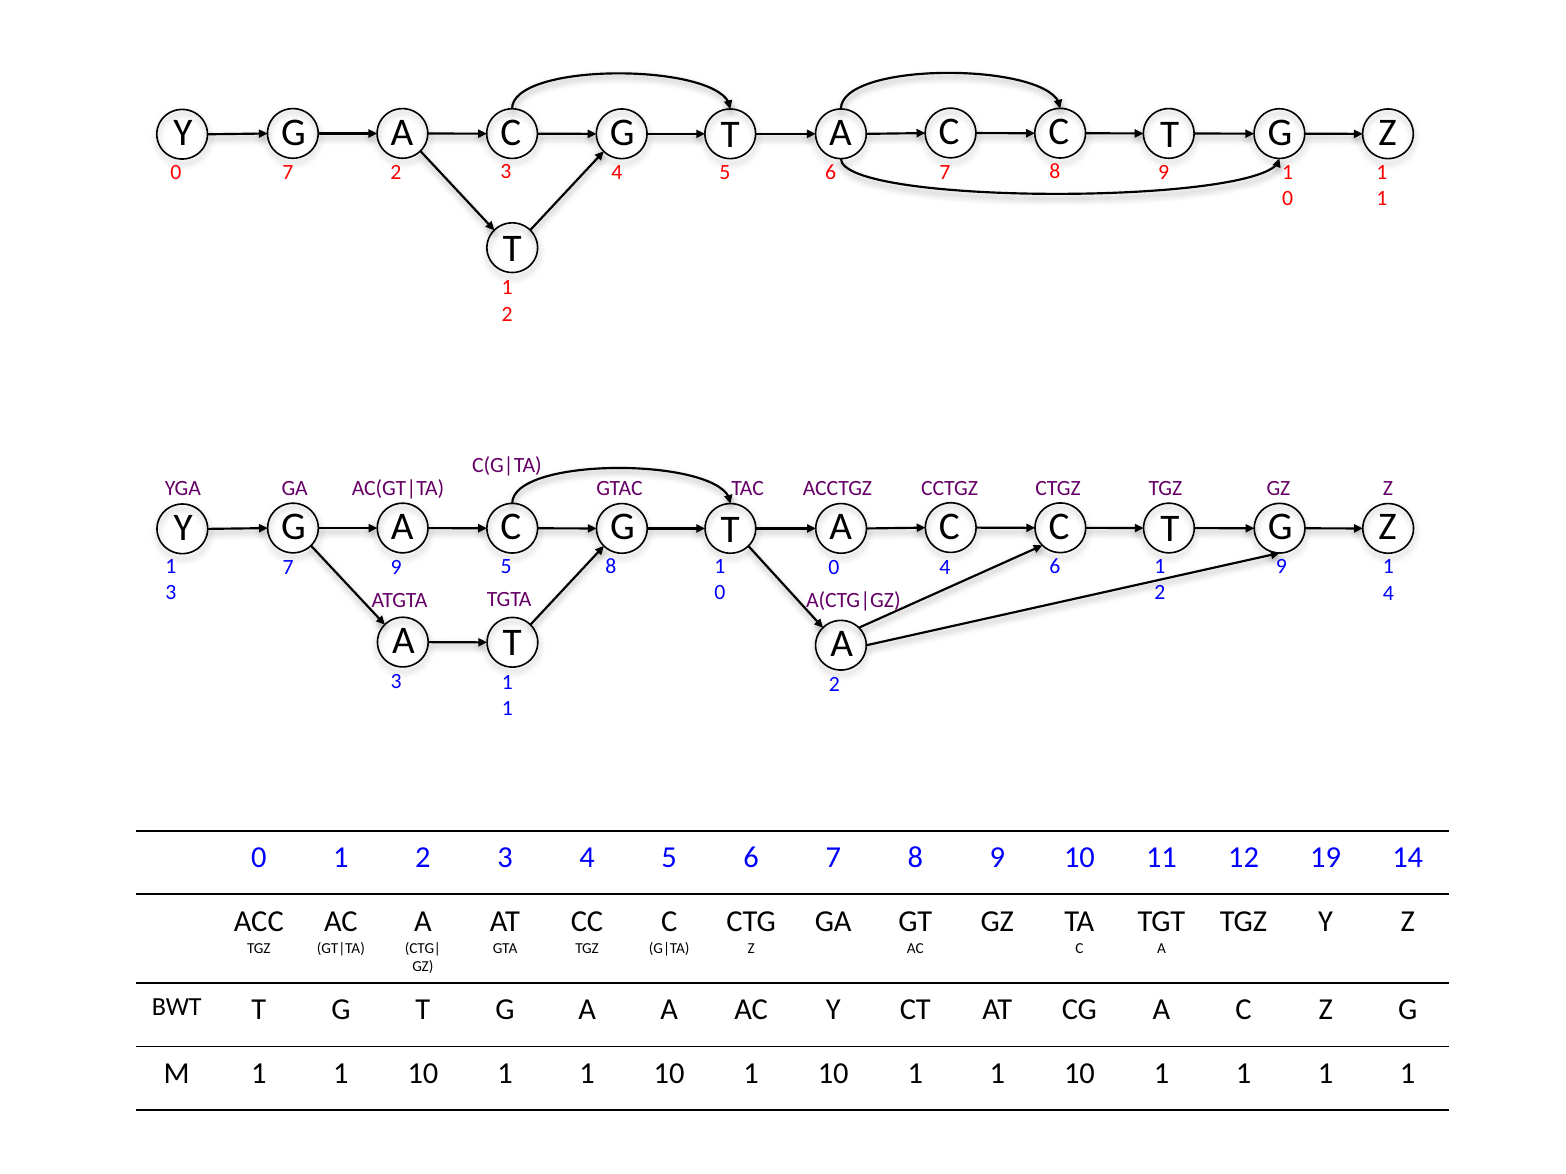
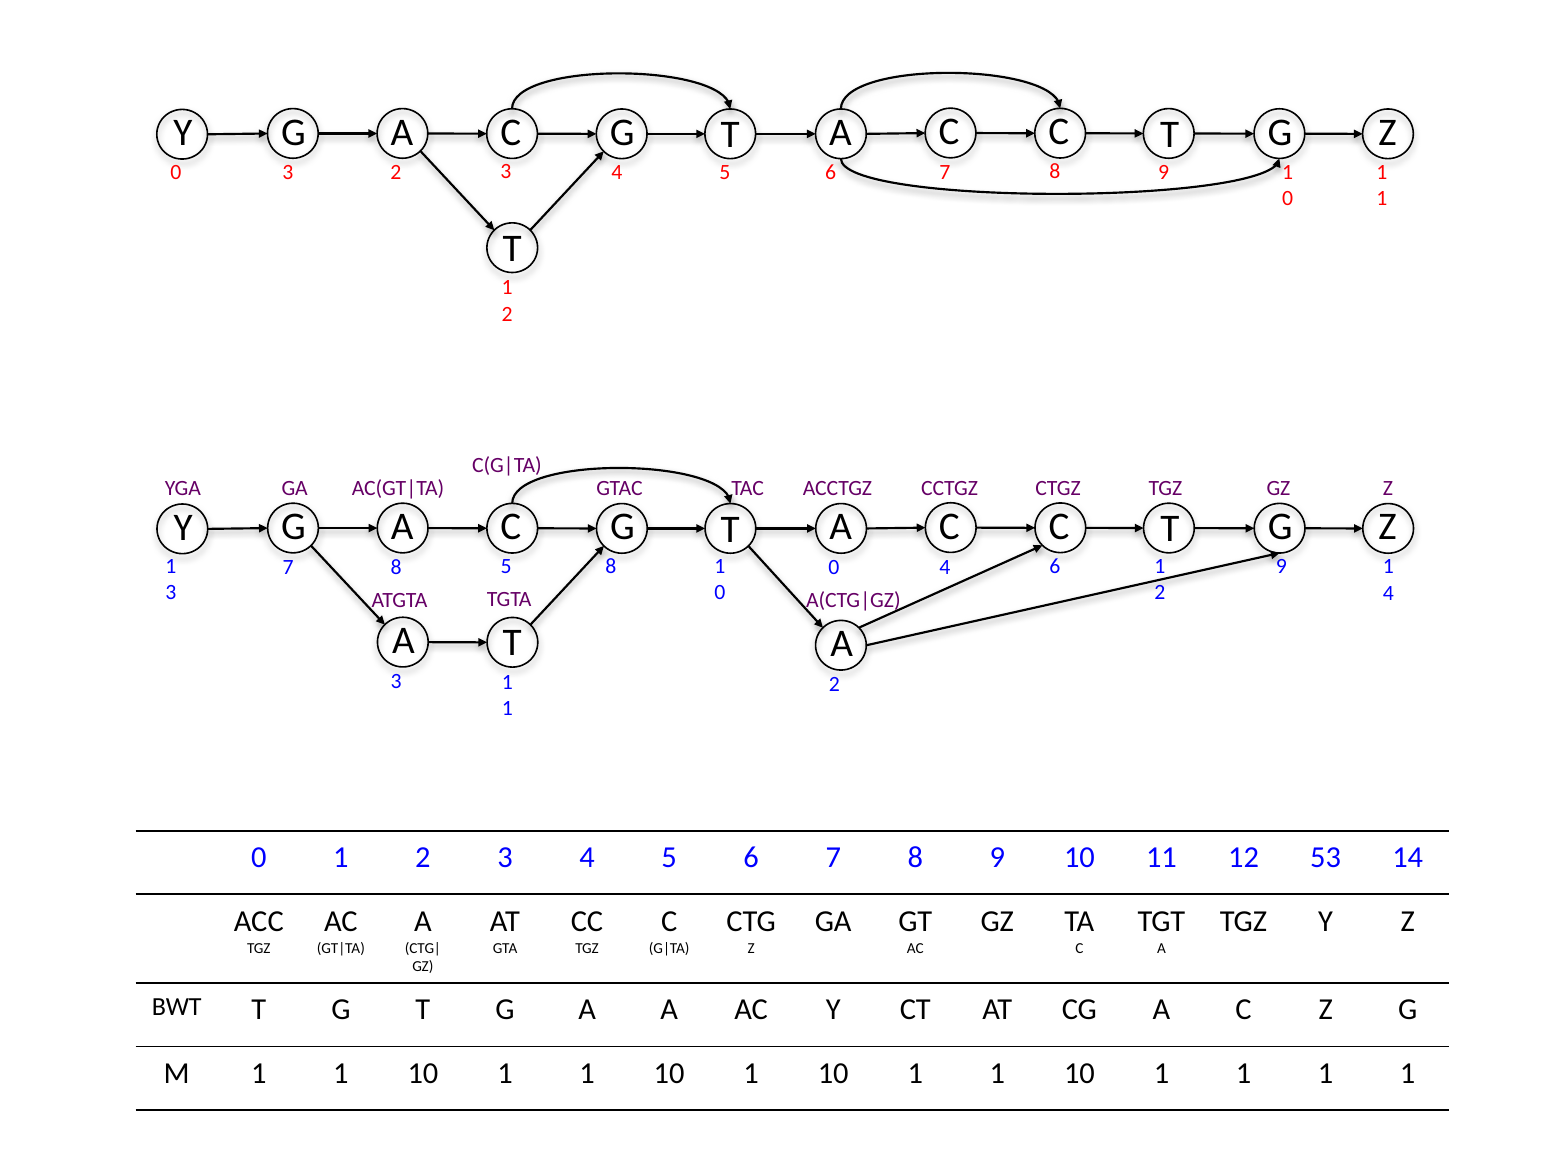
0 7: 7 -> 3
9 at (396, 567): 9 -> 8
19: 19 -> 53
